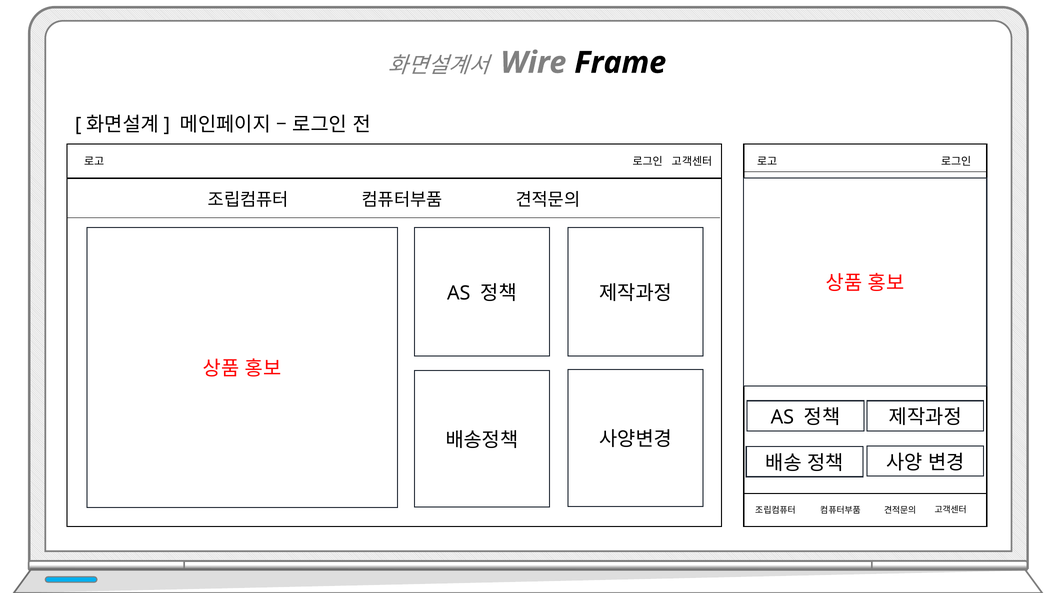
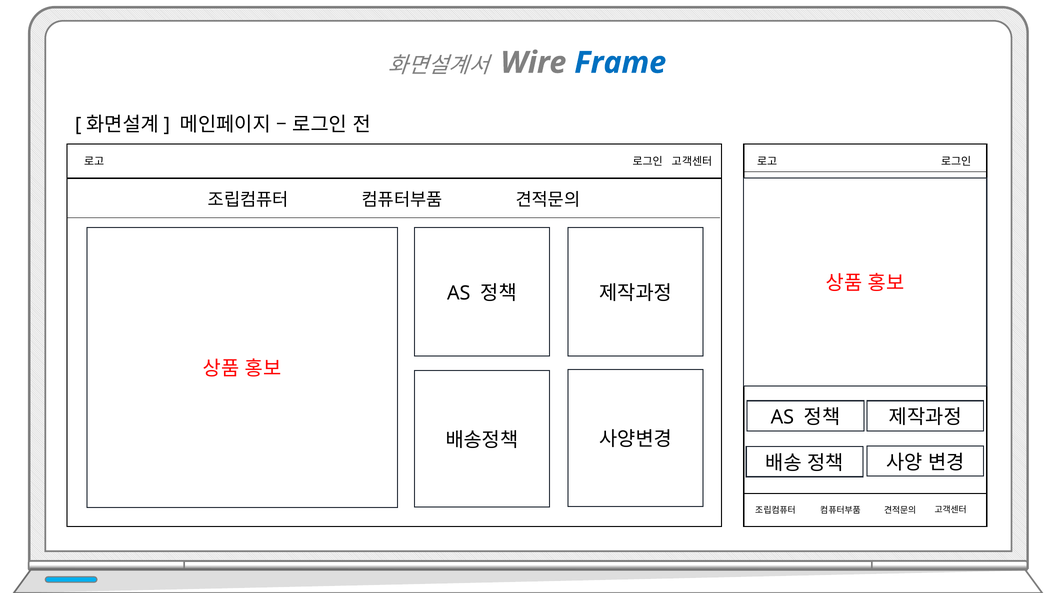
Frame colour: black -> blue
